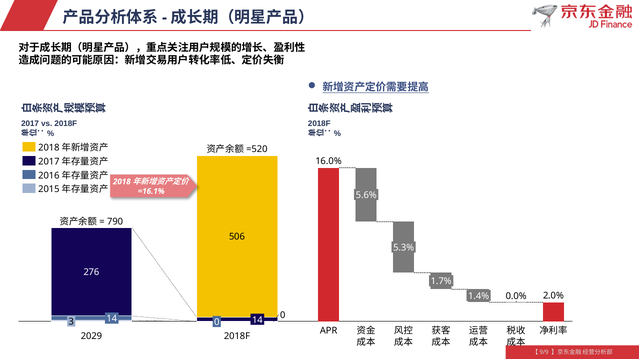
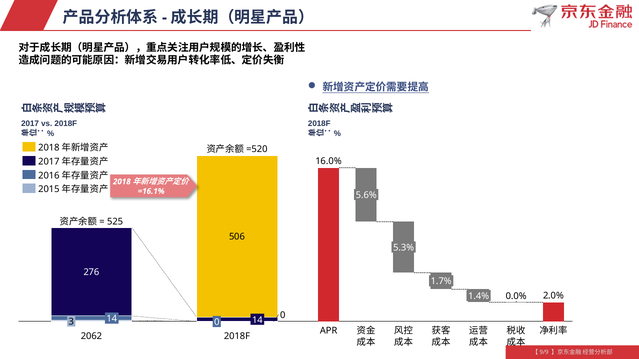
790: 790 -> 525
2029: 2029 -> 2062
